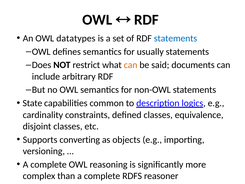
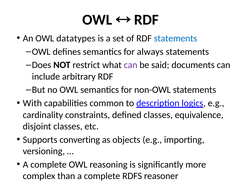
usually: usually -> always
can at (131, 65) colour: orange -> purple
State: State -> With
